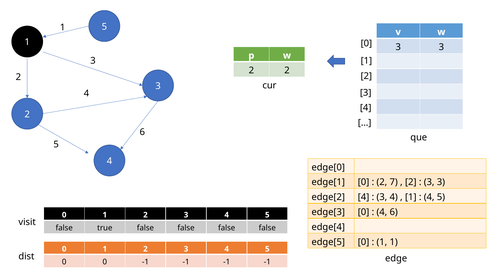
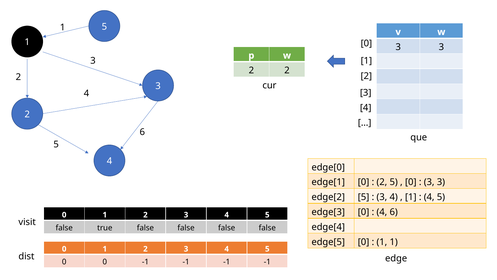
2 7: 7 -> 5
2 at (411, 182): 2 -> 0
edge[2 4: 4 -> 5
